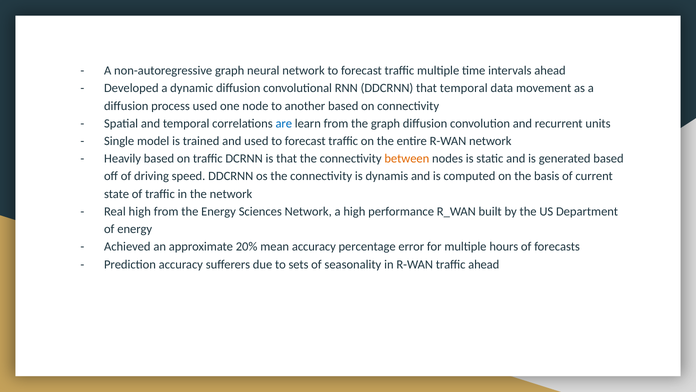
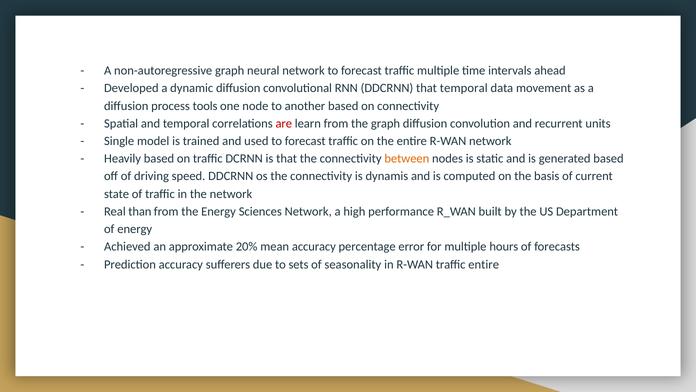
process used: used -> tools
are colour: blue -> red
Real high: high -> than
traffic ahead: ahead -> entire
